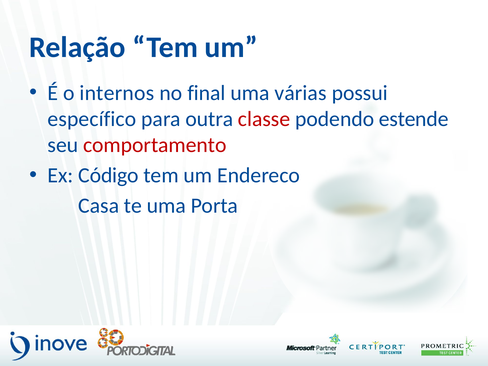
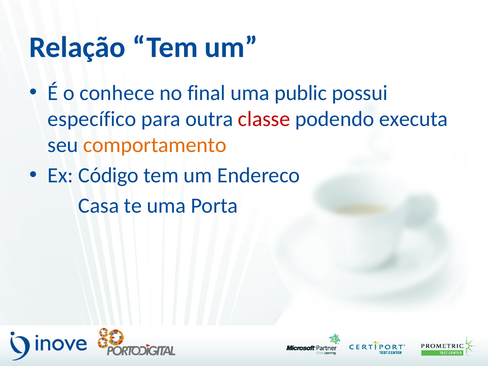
internos: internos -> conhece
várias: várias -> public
estende: estende -> executa
comportamento colour: red -> orange
